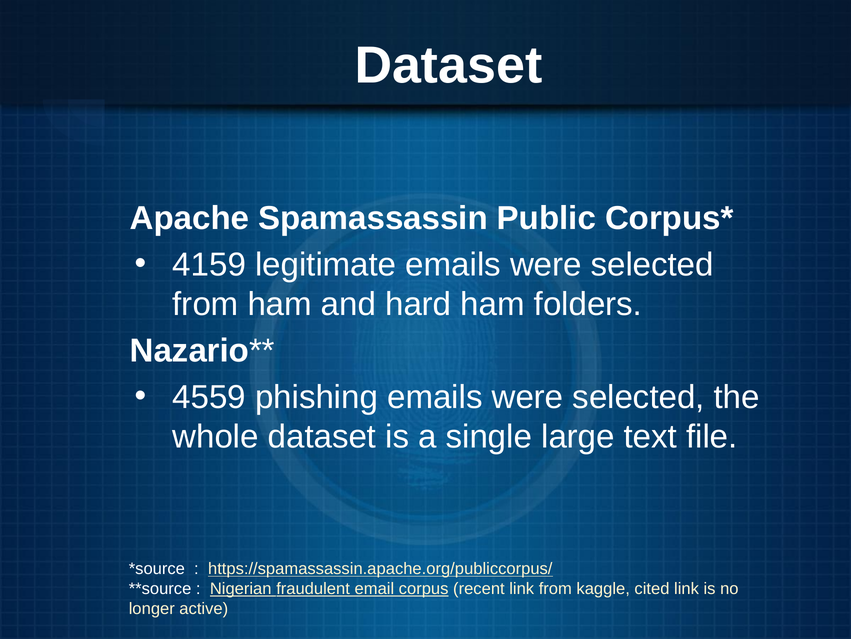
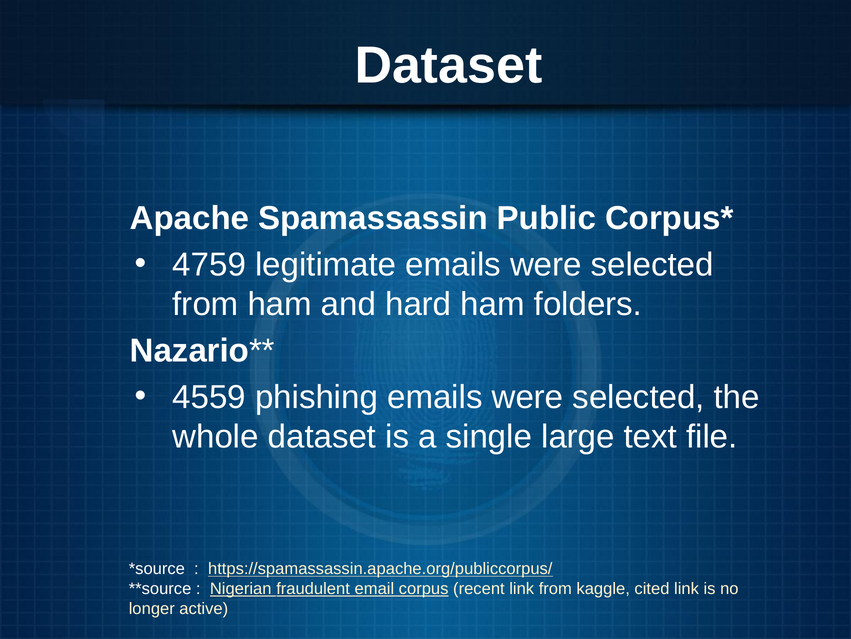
4159: 4159 -> 4759
